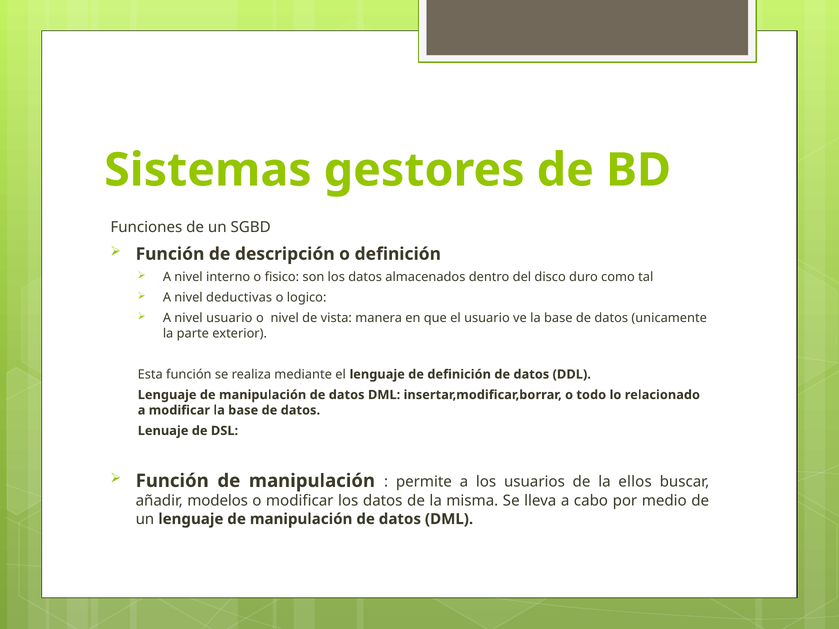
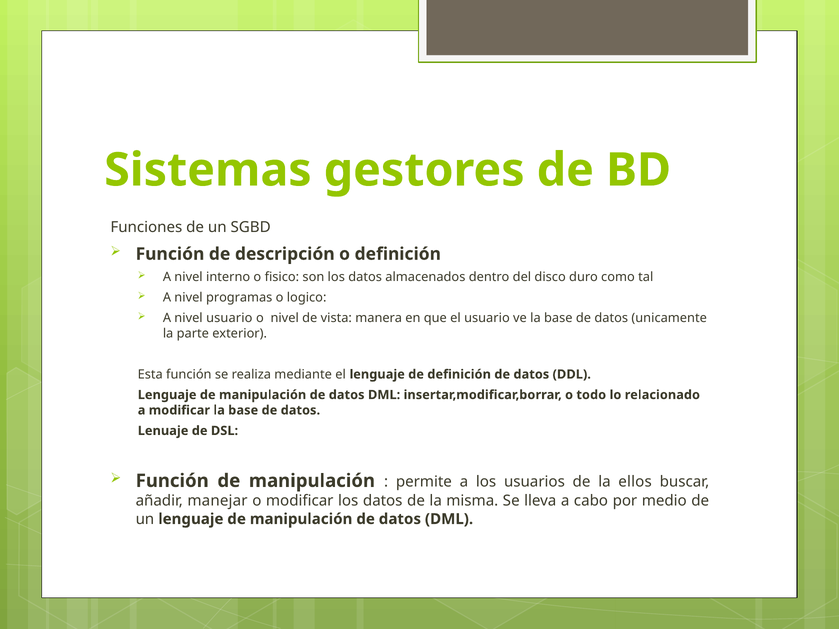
deductivas: deductivas -> programas
modelos: modelos -> manejar
